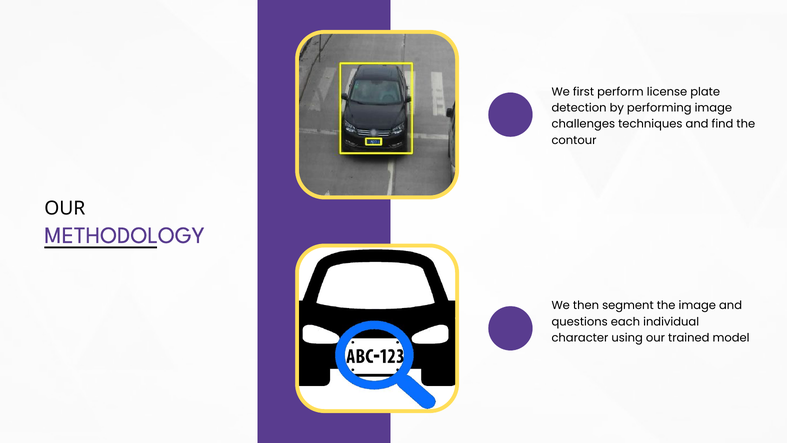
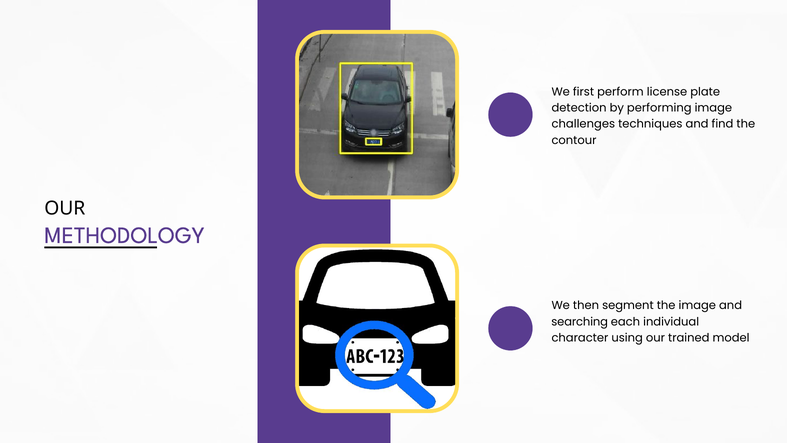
questions: questions -> searching
